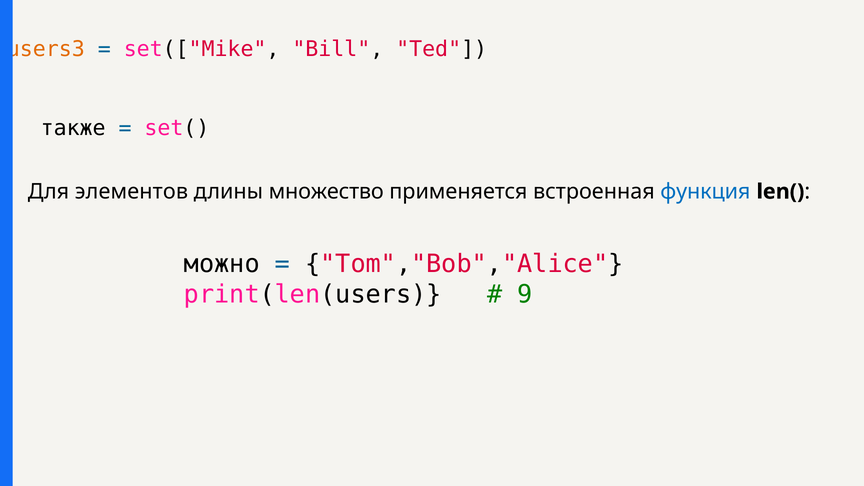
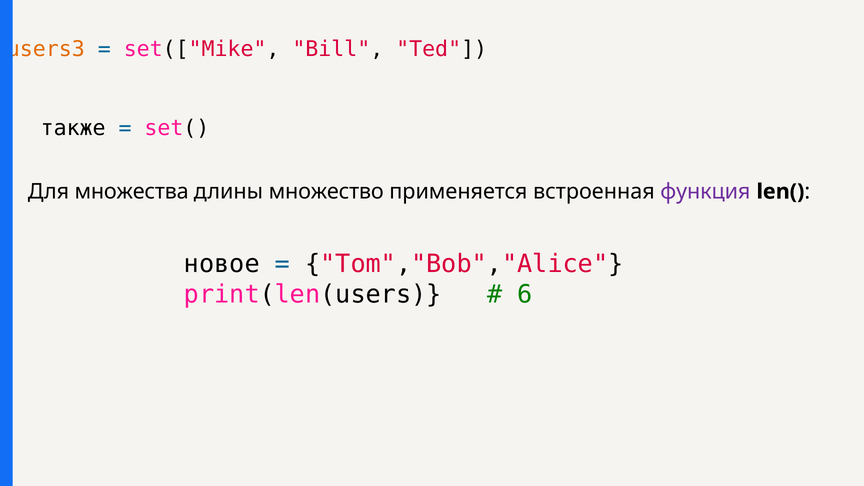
элементов: элементов -> множества
функция colour: blue -> purple
можно: можно -> новое
9: 9 -> 6
